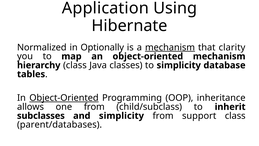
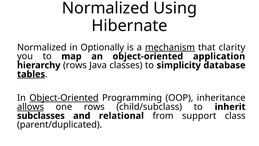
Application at (105, 8): Application -> Normalized
object-oriented mechanism: mechanism -> application
hierarchy class: class -> rows
tables underline: none -> present
allows underline: none -> present
one from: from -> rows
and simplicity: simplicity -> relational
parent/databases: parent/databases -> parent/duplicated
